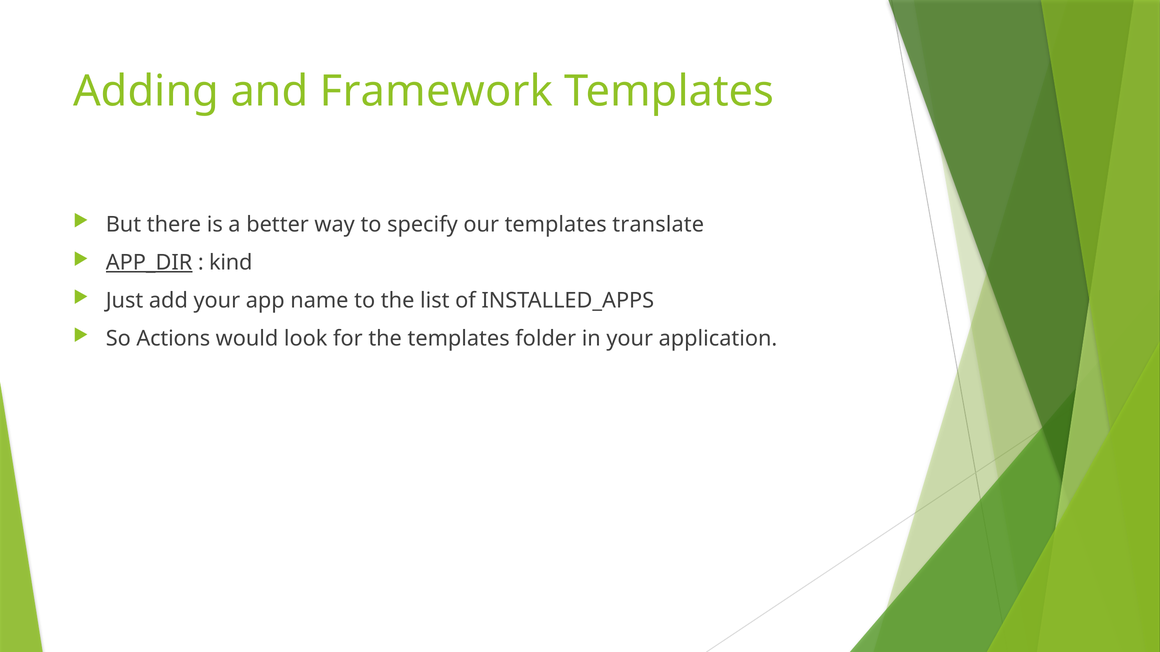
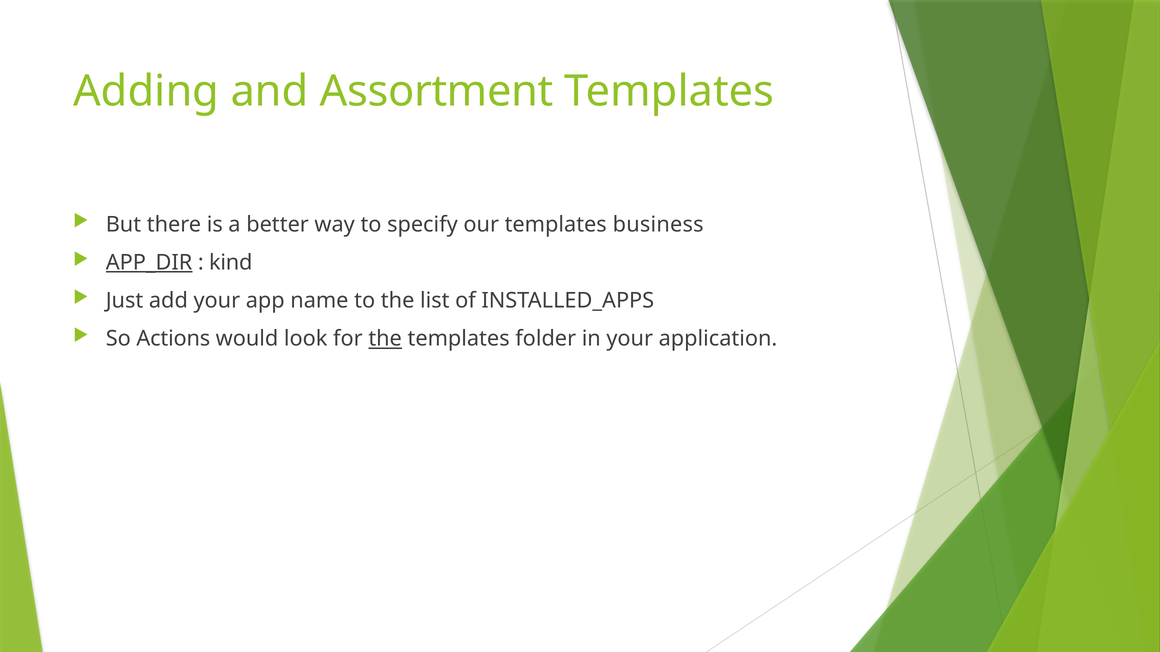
Framework: Framework -> Assortment
translate: translate -> business
the at (385, 339) underline: none -> present
